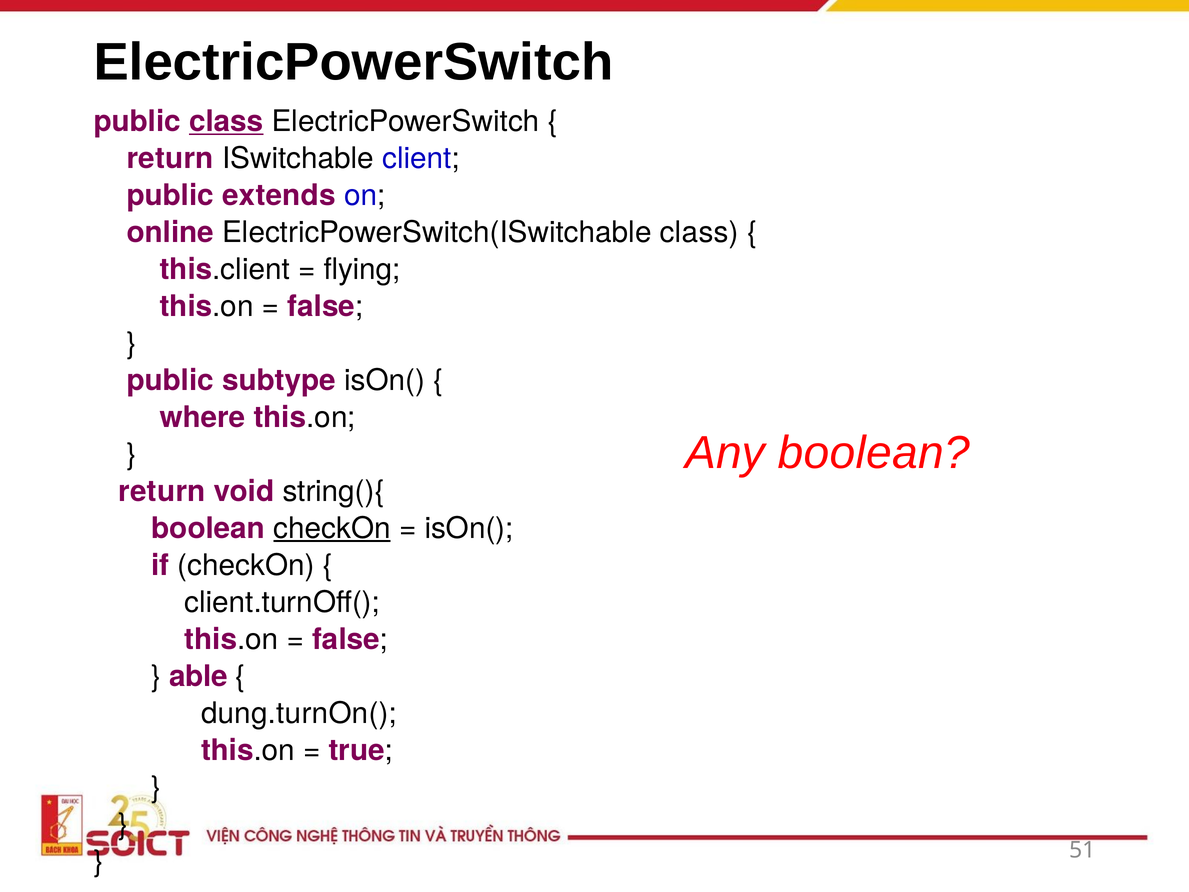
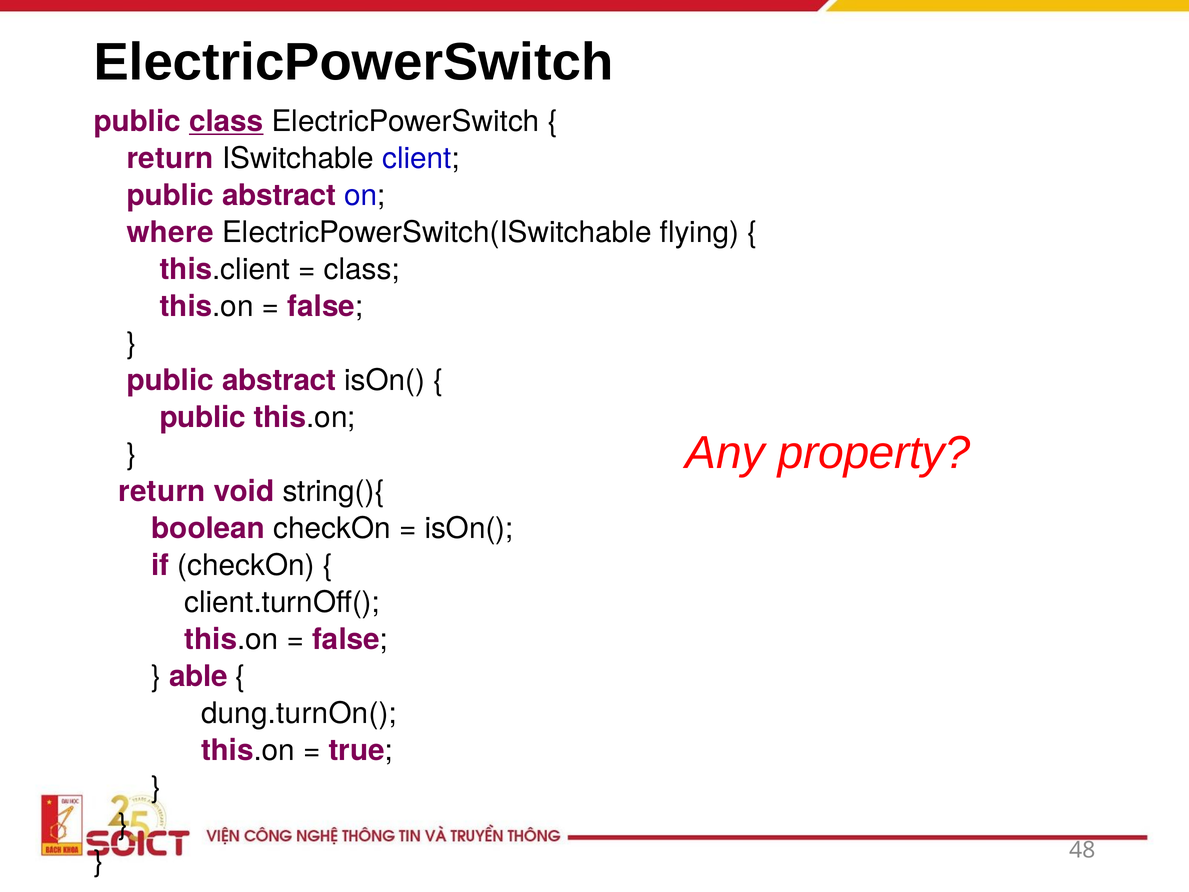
extends at (279, 195): extends -> abstract
online: online -> where
ElectricPowerSwitch(ISwitchable class: class -> flying
flying at (362, 269): flying -> class
subtype at (279, 380): subtype -> abstract
where at (202, 417): where -> public
Any boolean: boolean -> property
checkOn at (332, 528) underline: present -> none
51: 51 -> 48
